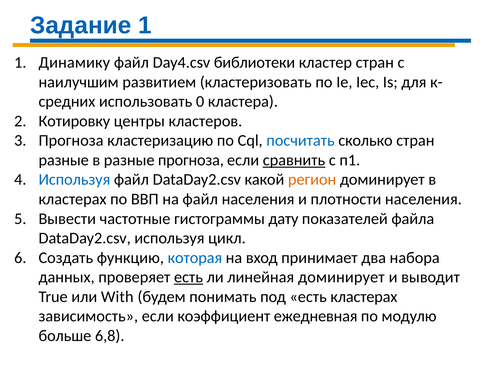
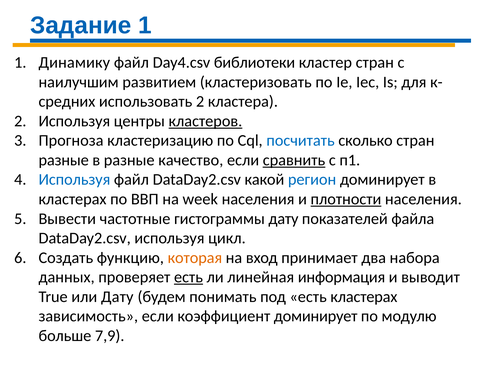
использовать 0: 0 -> 2
Котировку at (74, 121): Котировку -> Используя
кластеров underline: none -> present
разные прогноза: прогноза -> качество
регион colour: orange -> blue
на файл: файл -> week
плотности underline: none -> present
которая colour: blue -> orange
линейная доминирует: доминирует -> информация
или With: With -> Дату
коэффициент ежедневная: ежедневная -> доминирует
6,8: 6,8 -> 7,9
